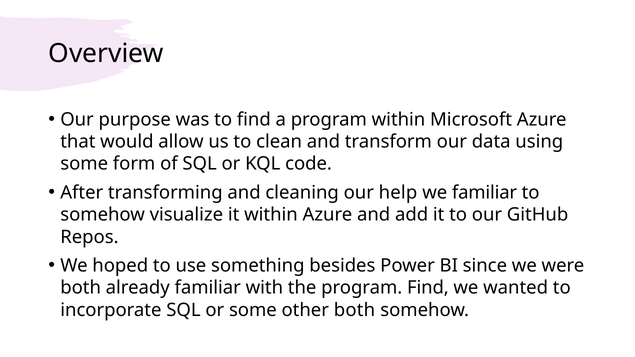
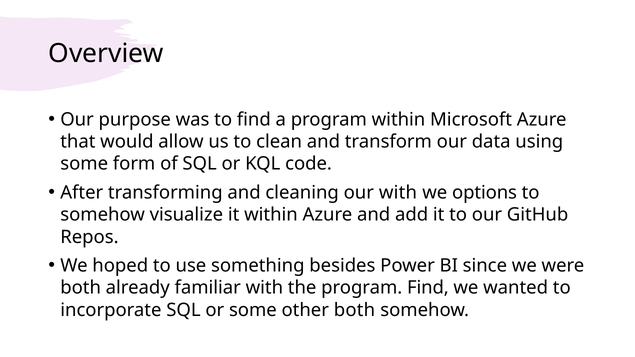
our help: help -> with
we familiar: familiar -> options
